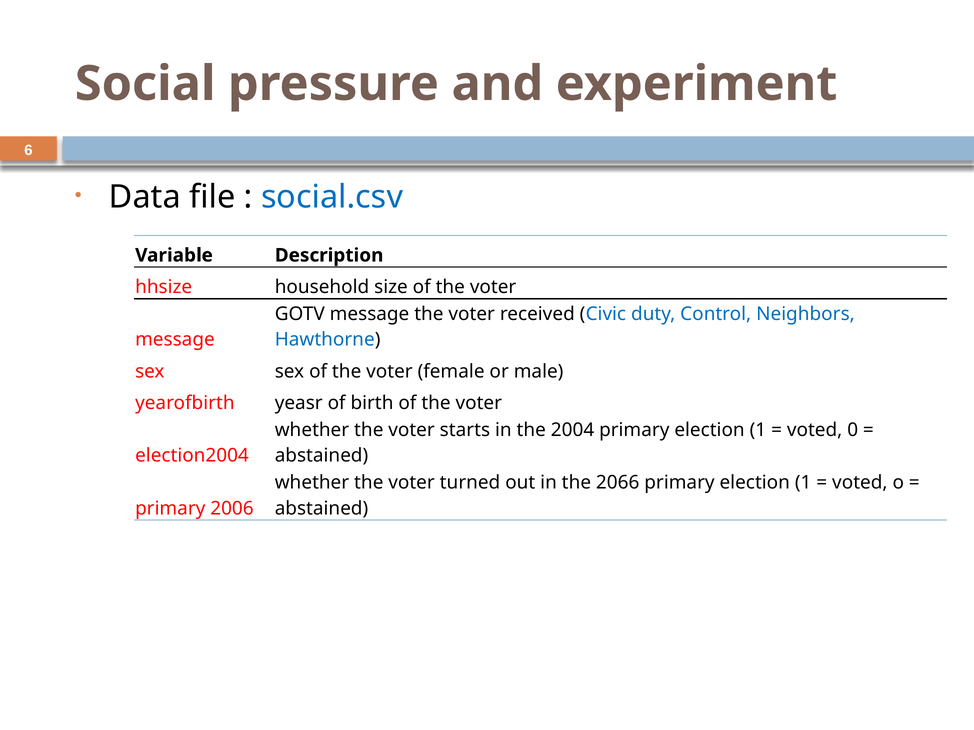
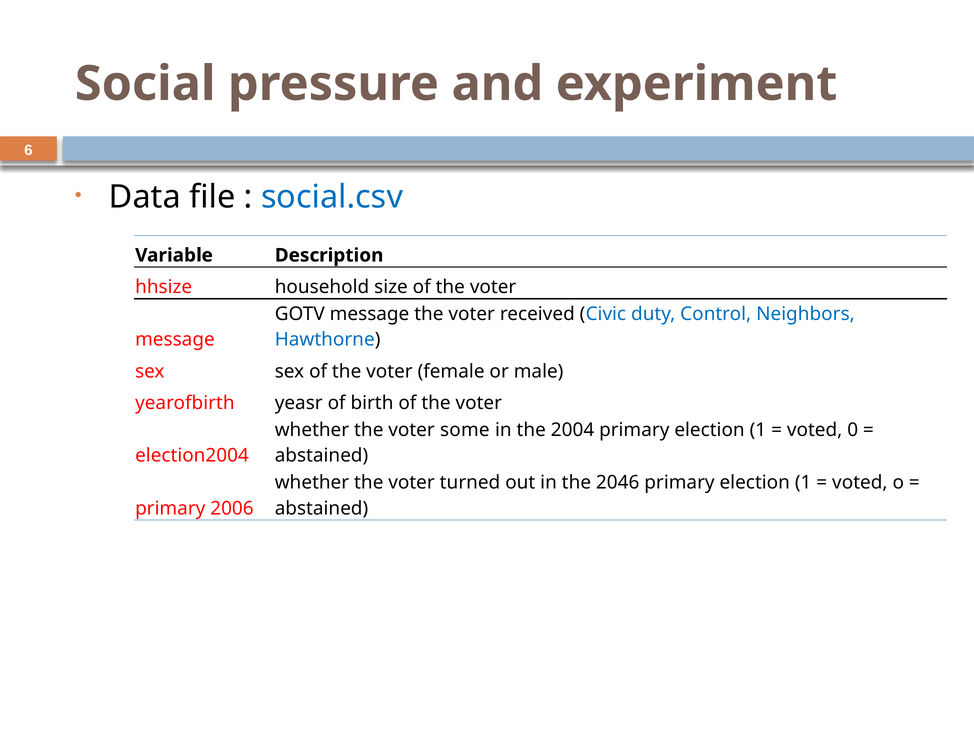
starts: starts -> some
2066: 2066 -> 2046
